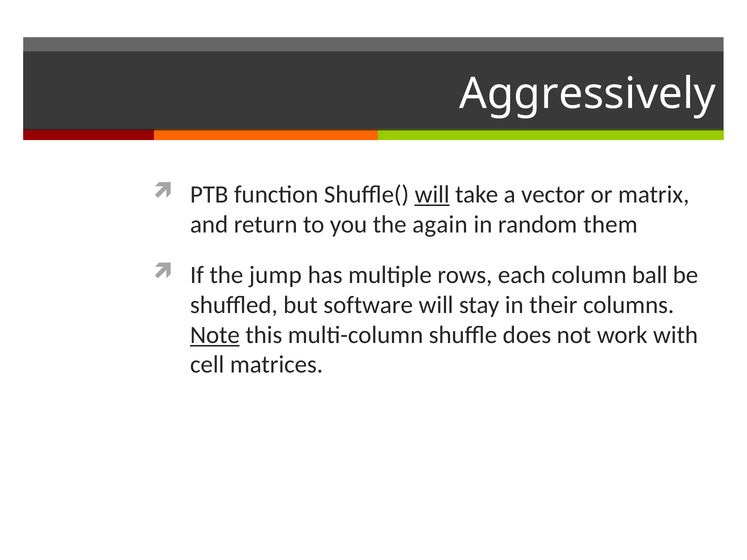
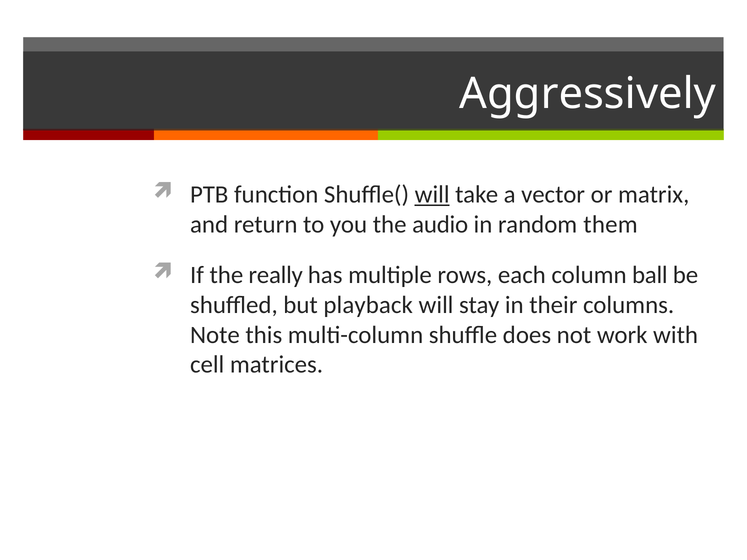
again: again -> audio
jump: jump -> really
software: software -> playback
Note underline: present -> none
